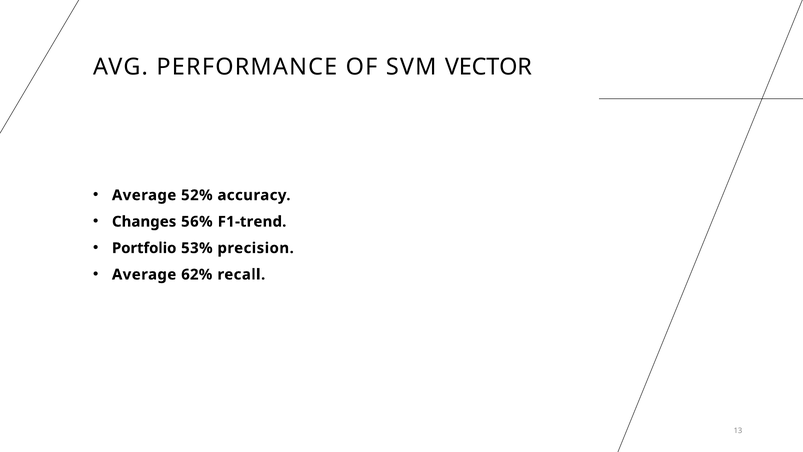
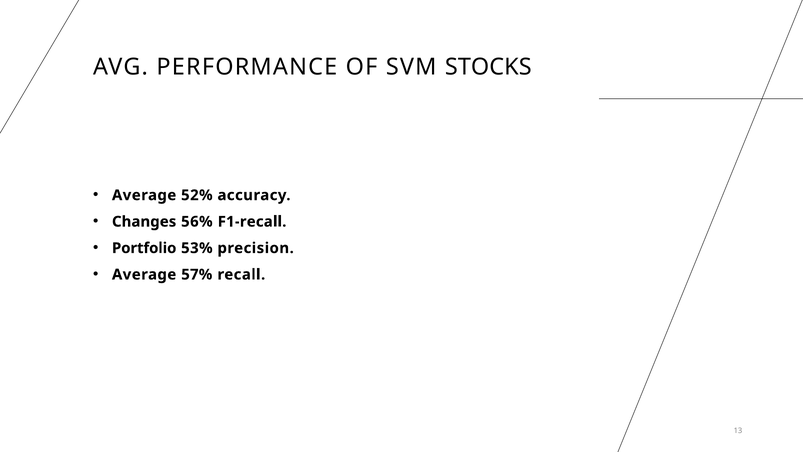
VECTOR: VECTOR -> STOCKS
F1-trend: F1-trend -> F1-recall
62%: 62% -> 57%
